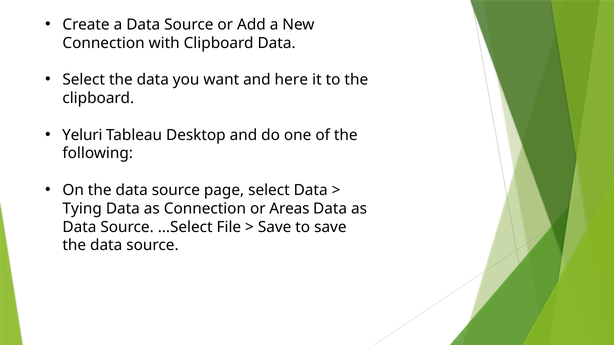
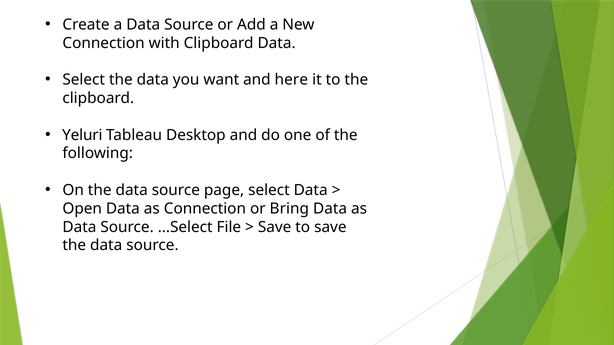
Tying: Tying -> Open
Areas: Areas -> Bring
